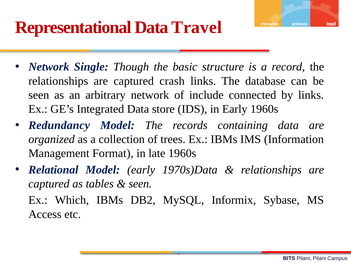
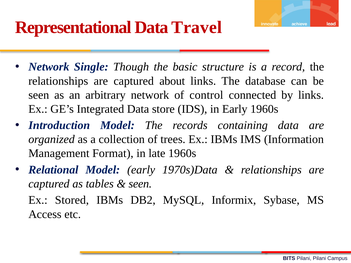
crash: crash -> about
include: include -> control
Redundancy: Redundancy -> Introduction
Which: Which -> Stored
